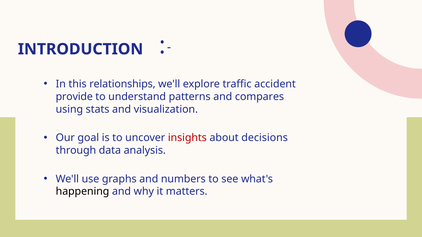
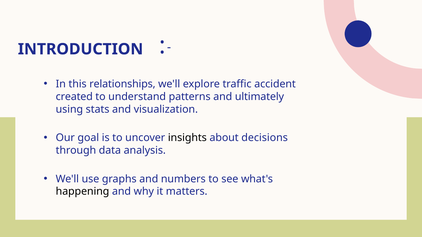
provide: provide -> created
compares: compares -> ultimately
insights colour: red -> black
